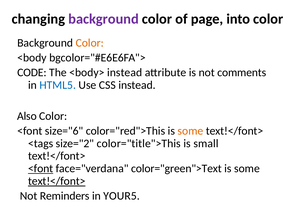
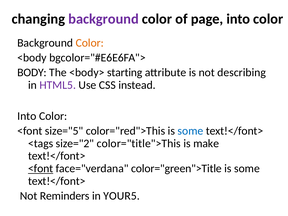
CODE: CODE -> BODY
<body> instead: instead -> starting
comments: comments -> describing
HTML5 colour: blue -> purple
Also at (27, 116): Also -> Into
size="6: size="6 -> size="5
some at (190, 131) colour: orange -> blue
small: small -> make
color="green">Text: color="green">Text -> color="green">Title
text!</font> at (57, 181) underline: present -> none
